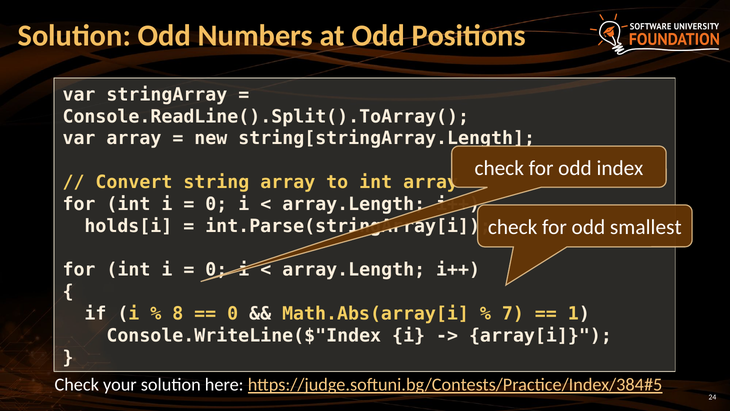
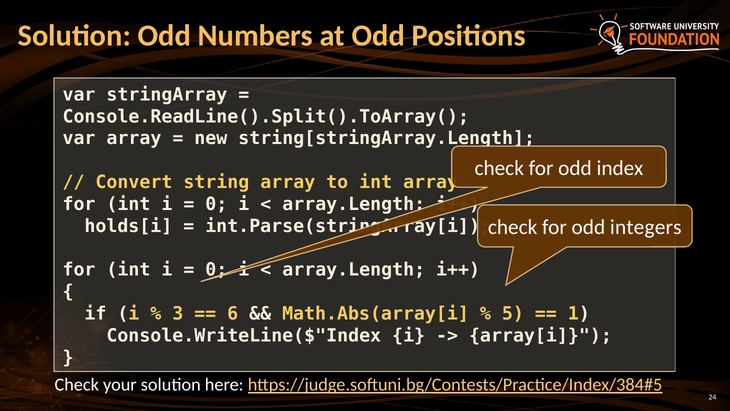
smallest: smallest -> integers
8: 8 -> 3
0 at (233, 314): 0 -> 6
7: 7 -> 5
